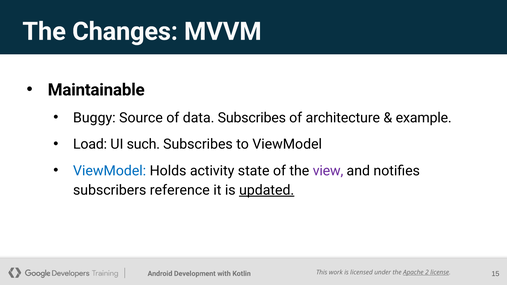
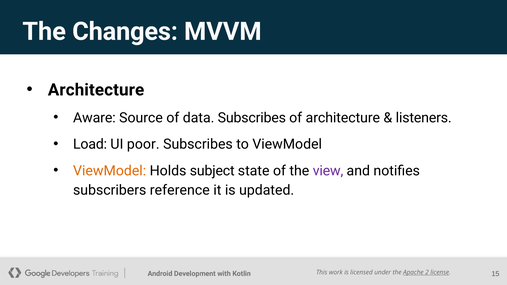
Maintainable at (96, 90): Maintainable -> Architecture
Buggy: Buggy -> Aware
example: example -> listeners
such: such -> poor
ViewModel at (110, 171) colour: blue -> orange
activity: activity -> subject
updated underline: present -> none
